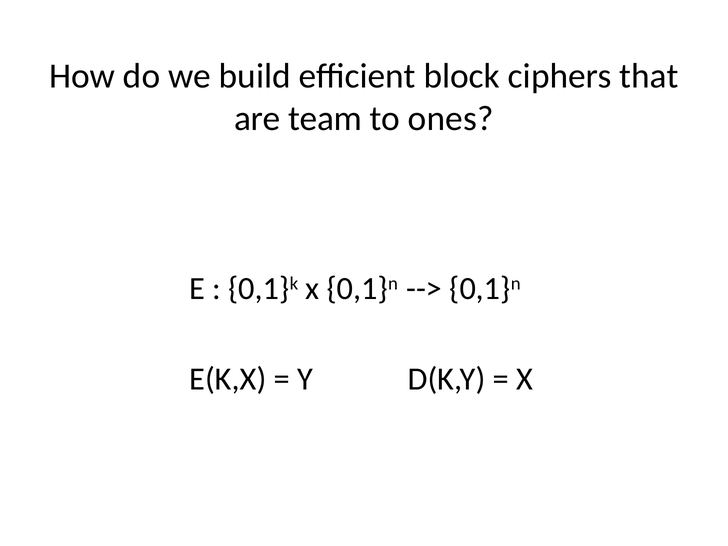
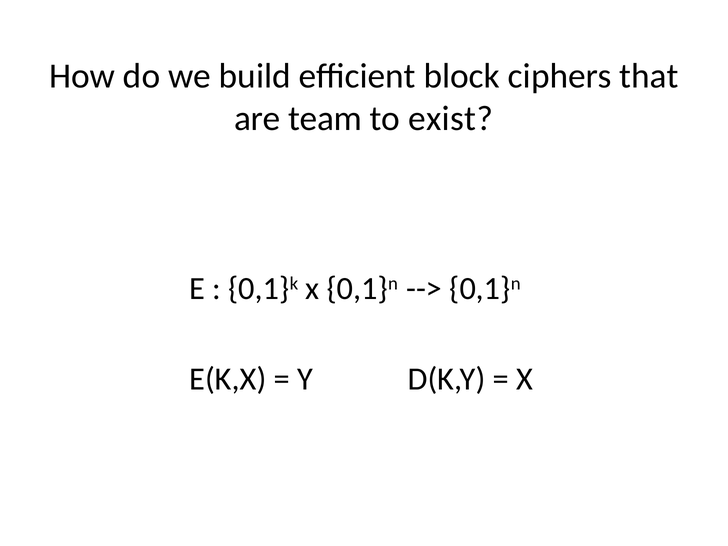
ones: ones -> exist
